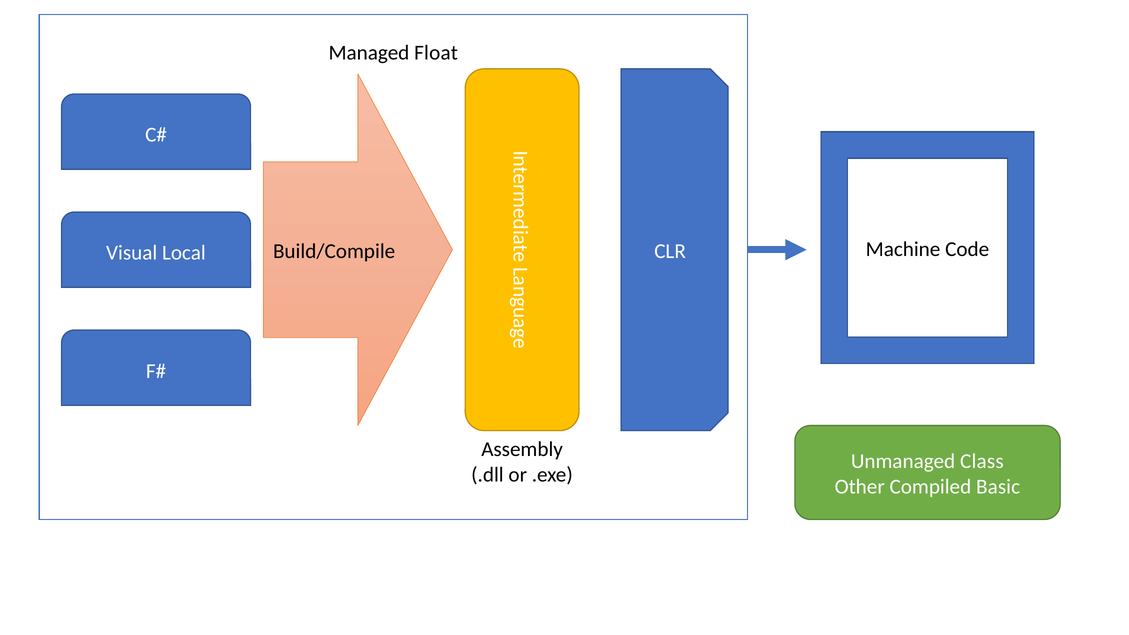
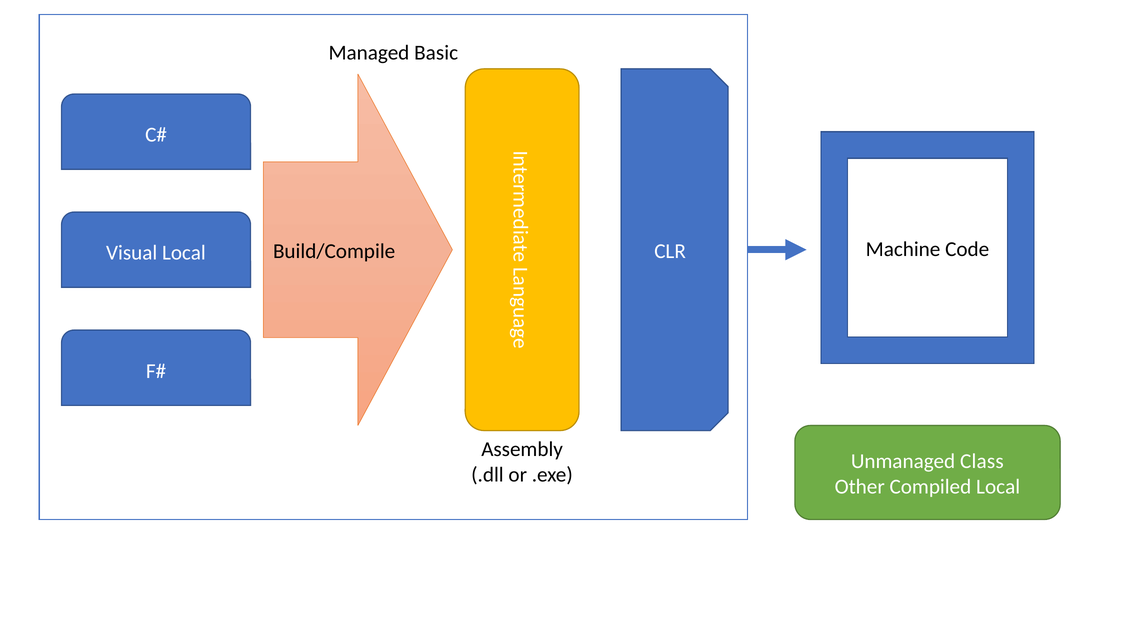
Float: Float -> Basic
Compiled Basic: Basic -> Local
